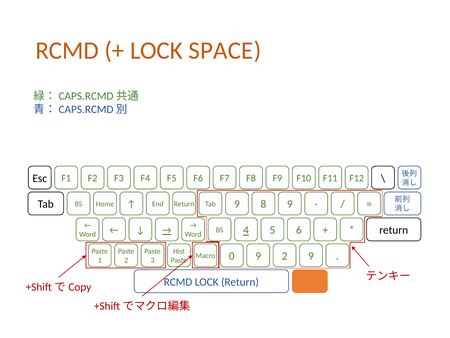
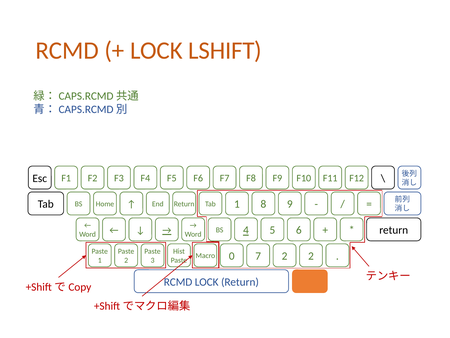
SPACE: SPACE -> LSHIFT
Return 9: 9 -> 1
0 9: 9 -> 7
2 9: 9 -> 2
